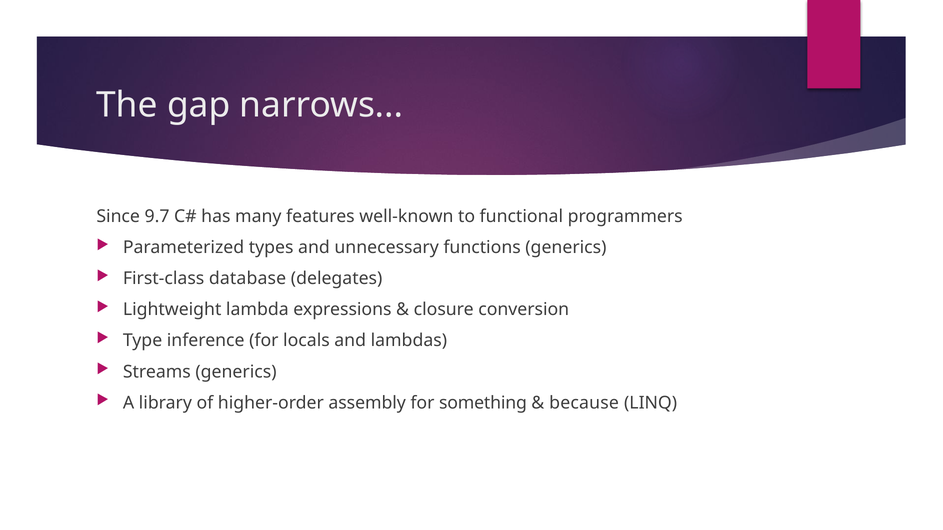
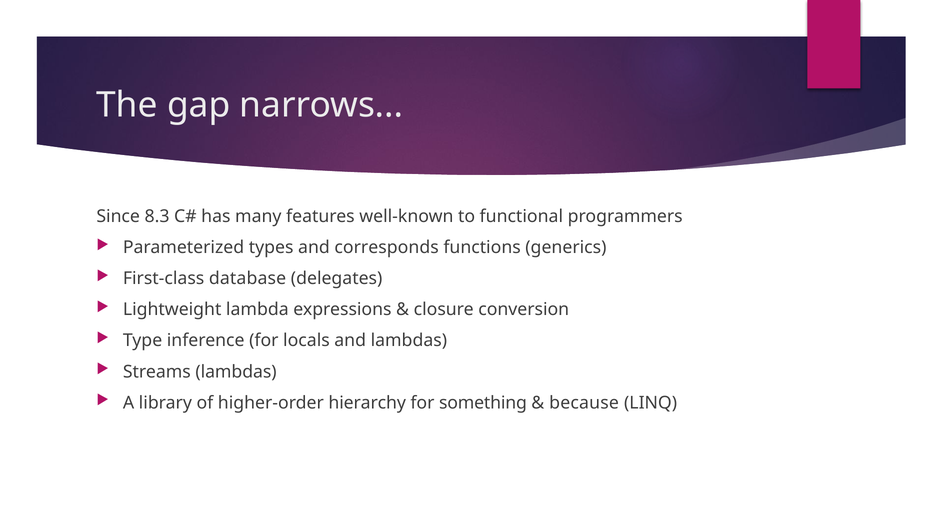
9.7: 9.7 -> 8.3
unnecessary: unnecessary -> corresponds
Streams generics: generics -> lambdas
assembly: assembly -> hierarchy
